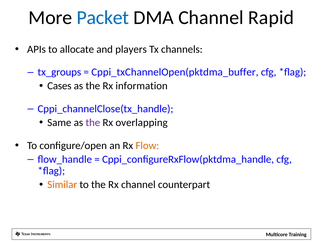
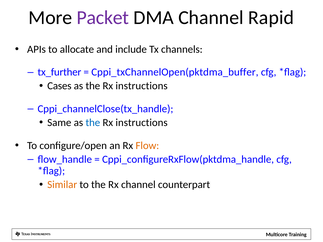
Packet colour: blue -> purple
players: players -> include
tx_groups: tx_groups -> tx_further
information at (142, 86): information -> instructions
the at (93, 123) colour: purple -> blue
overlapping at (142, 123): overlapping -> instructions
